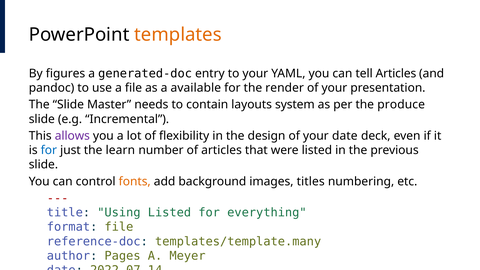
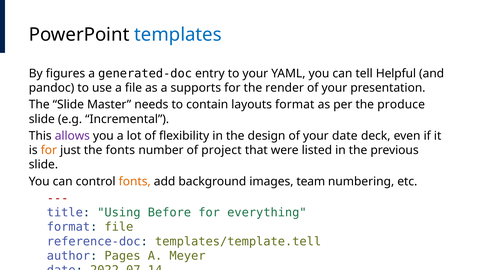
templates colour: orange -> blue
tell Articles: Articles -> Helpful
available: available -> supports
layouts system: system -> format
for at (49, 150) colour: blue -> orange
the learn: learn -> fonts
of articles: articles -> project
titles: titles -> team
Using Listed: Listed -> Before
templates/template.many: templates/template.many -> templates/template.tell
